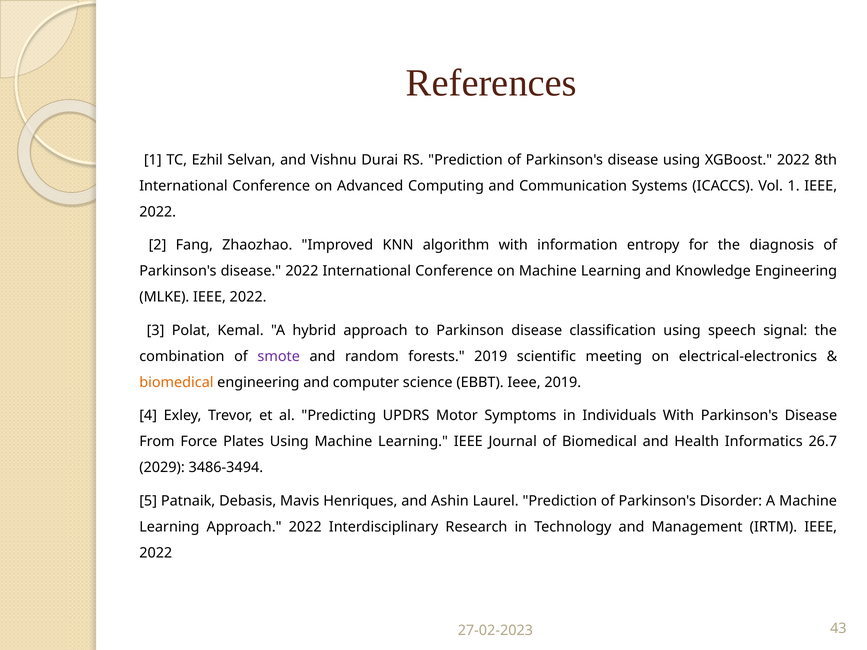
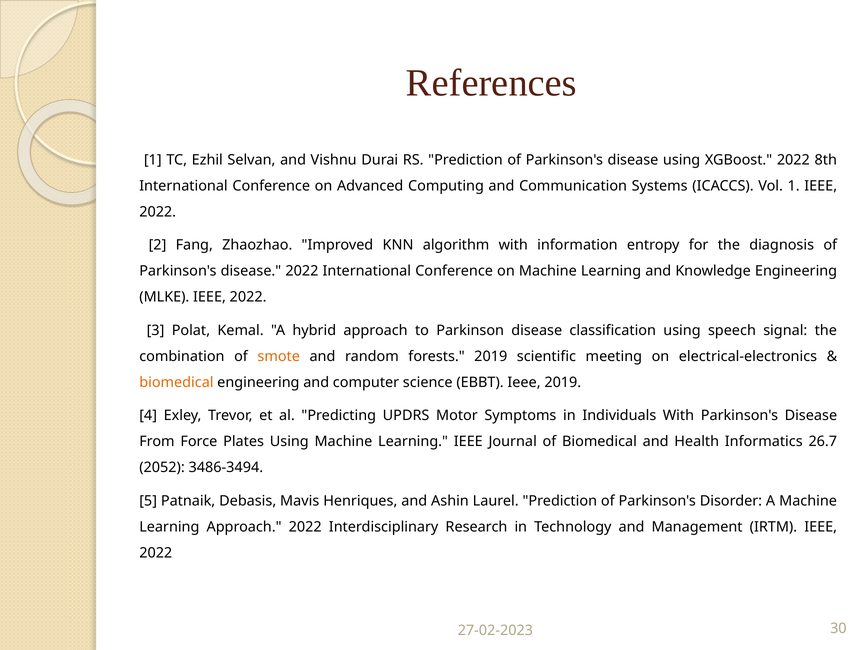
smote colour: purple -> orange
2029: 2029 -> 2052
43: 43 -> 30
